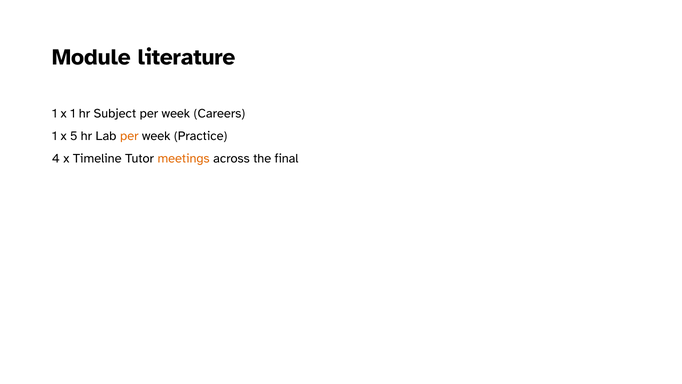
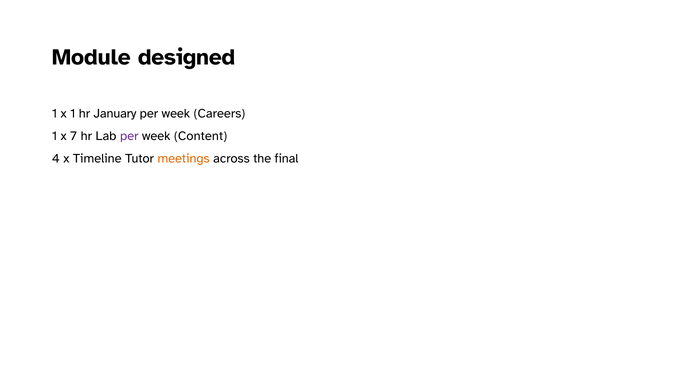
literature: literature -> designed
Subject: Subject -> January
5: 5 -> 7
per at (129, 136) colour: orange -> purple
Practice: Practice -> Content
